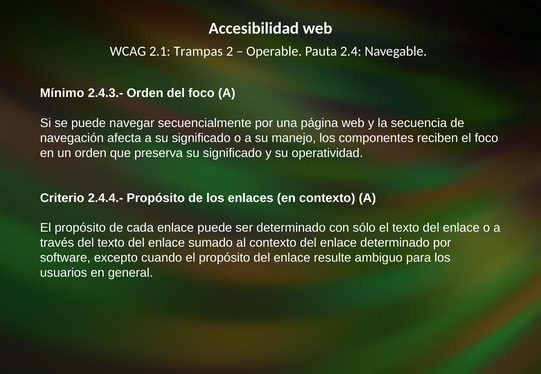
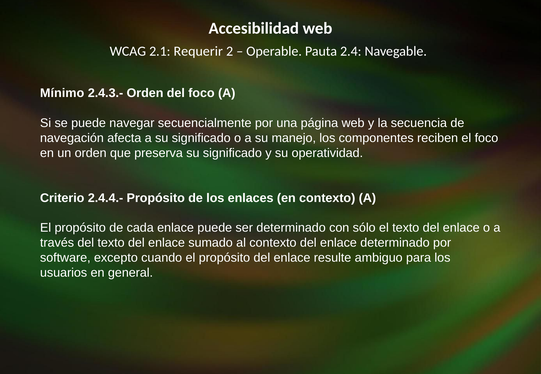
Trampas: Trampas -> Requerir
